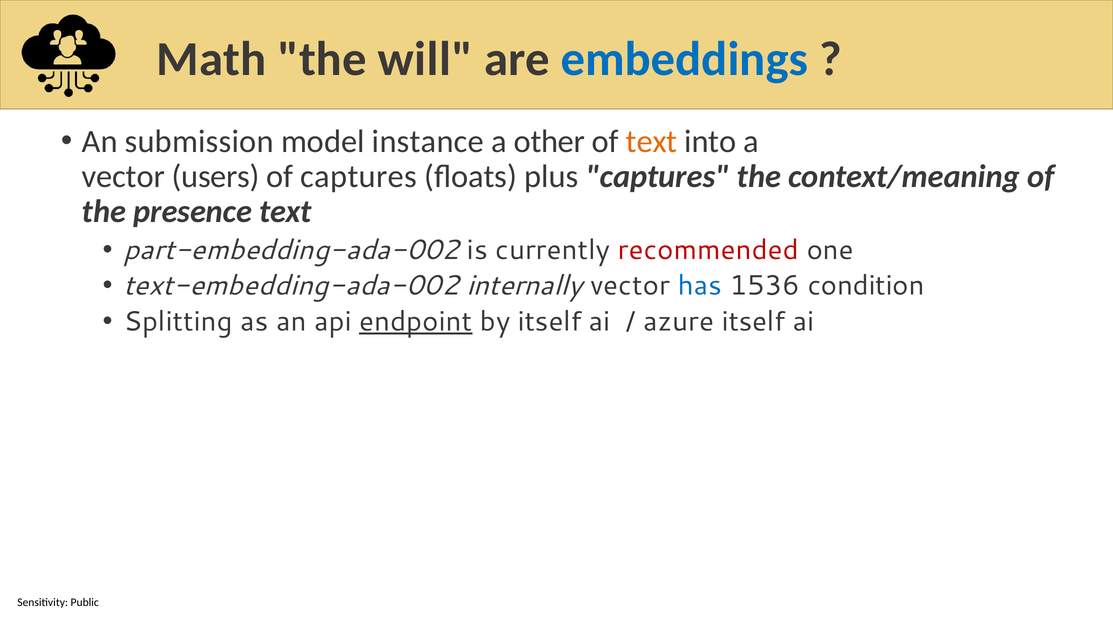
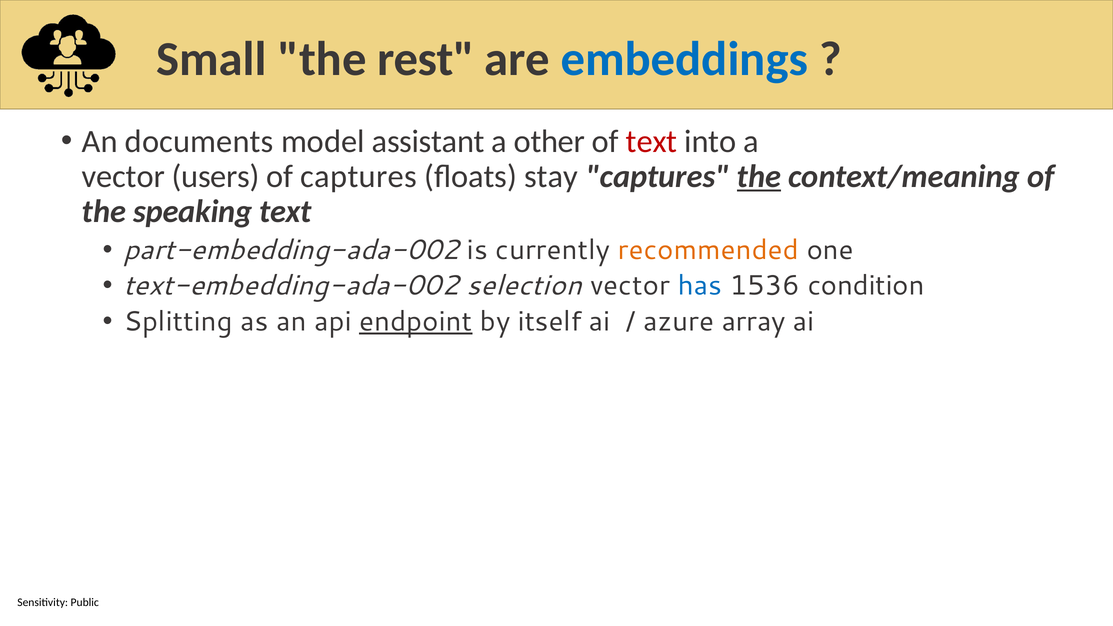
Math: Math -> Small
will: will -> rest
submission: submission -> documents
instance: instance -> assistant
text at (652, 141) colour: orange -> red
plus: plus -> stay
the at (759, 177) underline: none -> present
presence: presence -> speaking
recommended colour: red -> orange
internally: internally -> selection
azure itself: itself -> array
